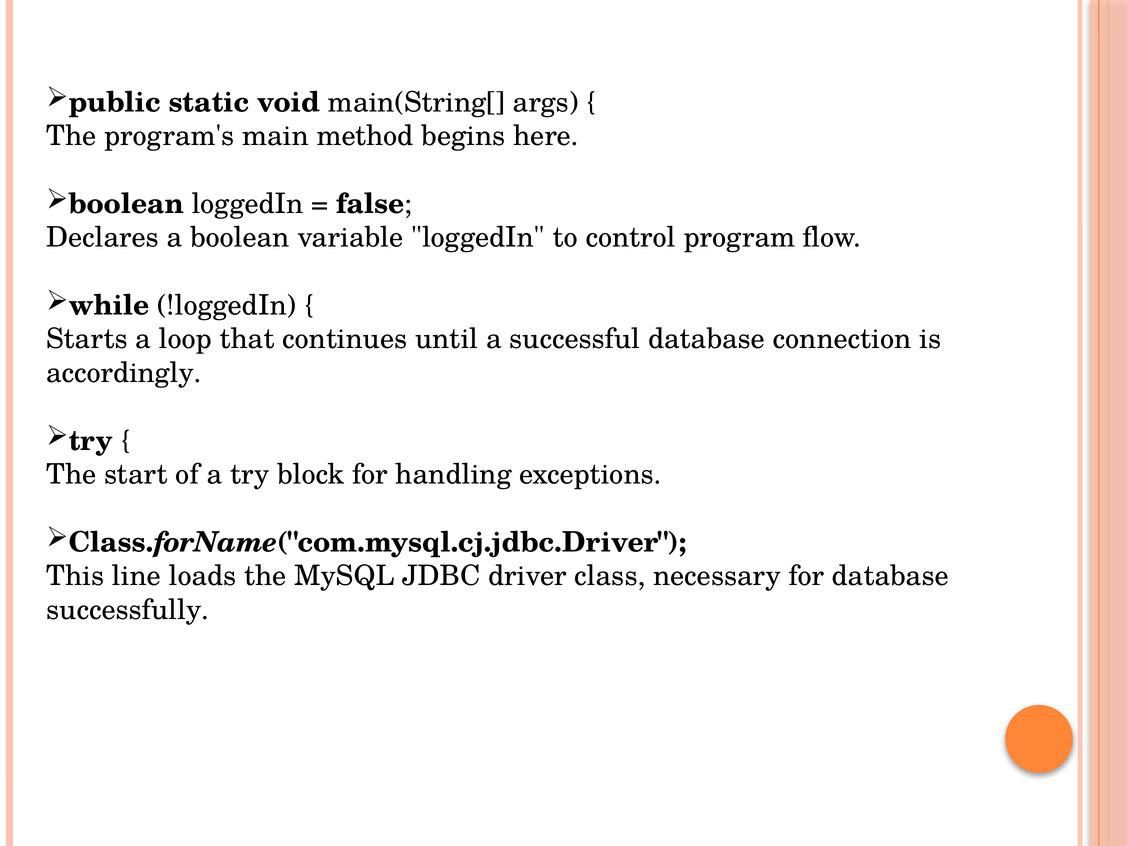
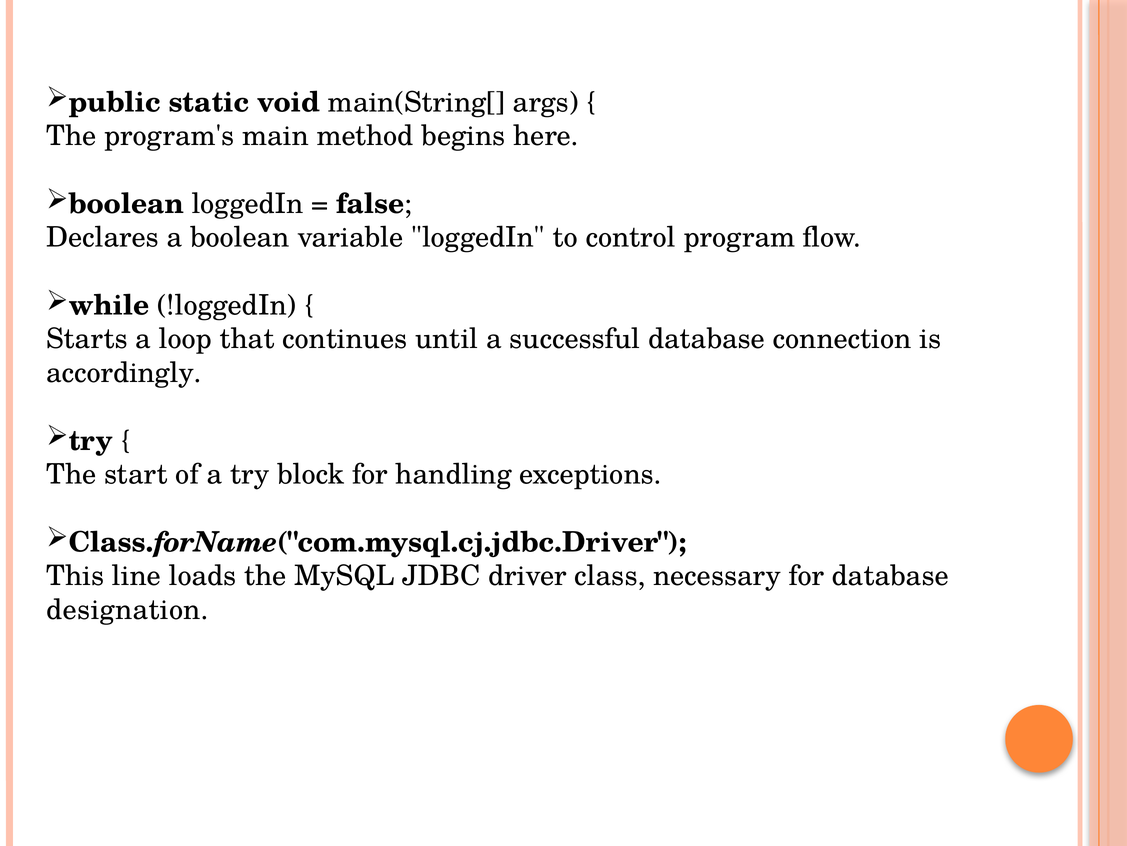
successfully: successfully -> designation
